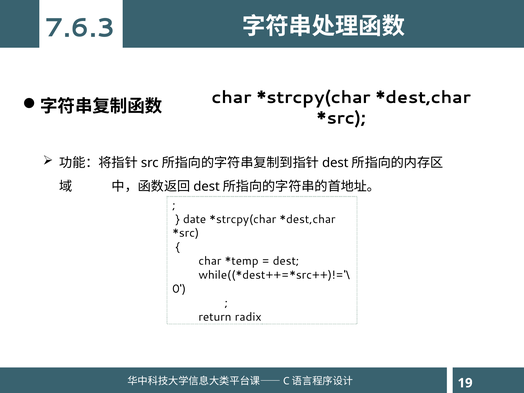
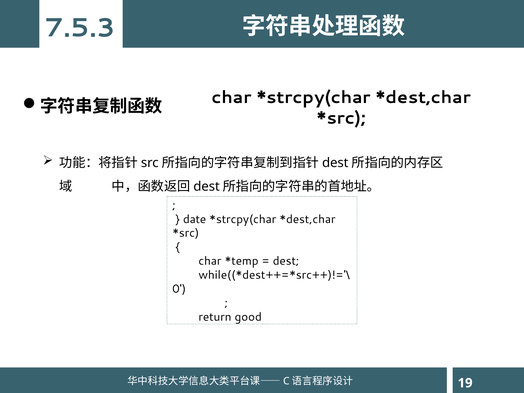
7.6.3: 7.6.3 -> 7.5.3
radix: radix -> good
